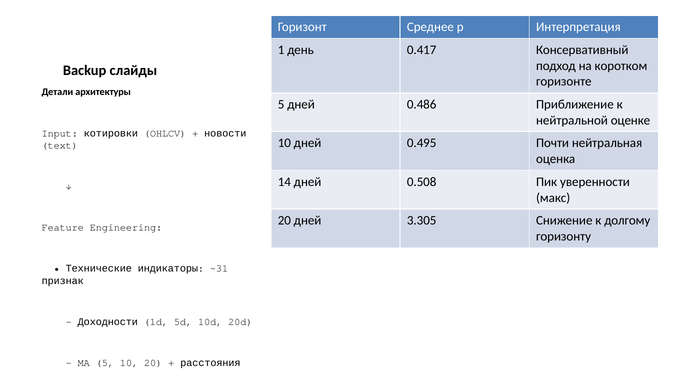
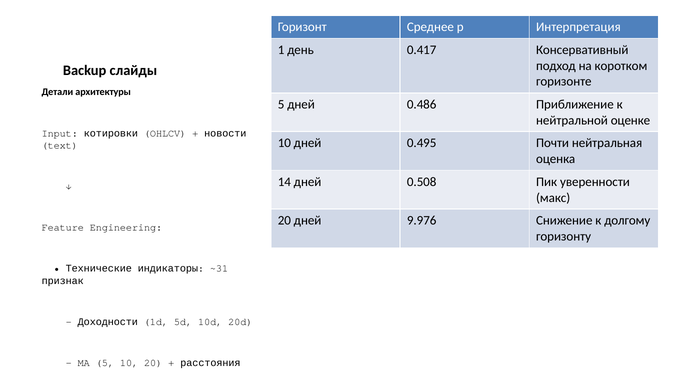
3.305: 3.305 -> 9.976
